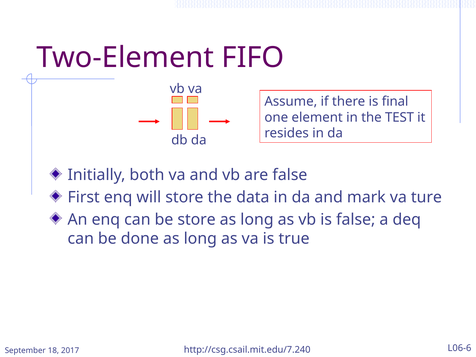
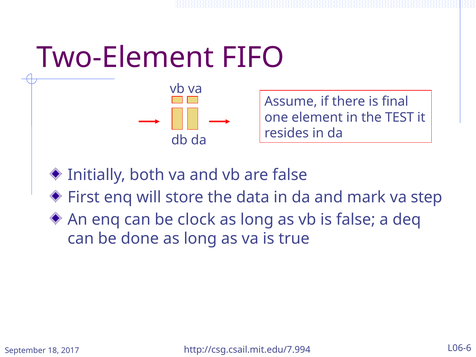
ture: ture -> step
be store: store -> clock
http://csg.csail.mit.edu/7.240: http://csg.csail.mit.edu/7.240 -> http://csg.csail.mit.edu/7.994
